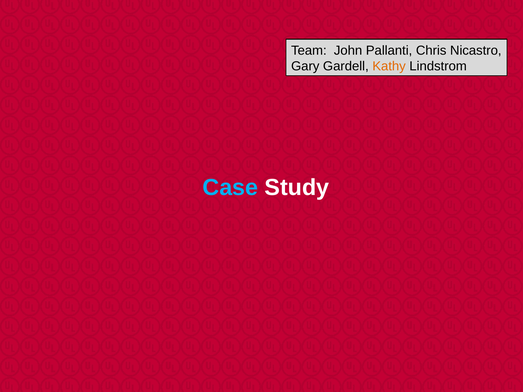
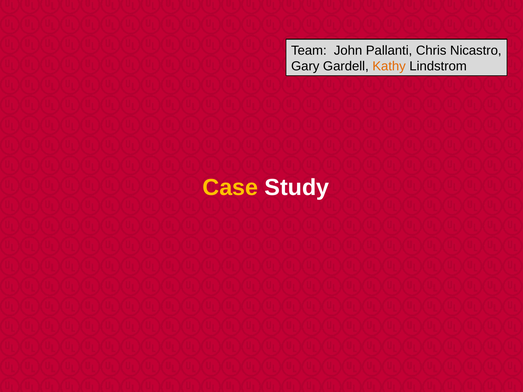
Case colour: light blue -> yellow
